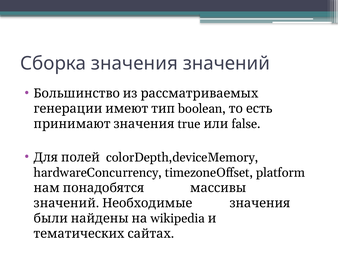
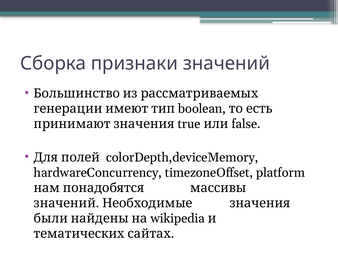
Сборка значения: значения -> признаки
